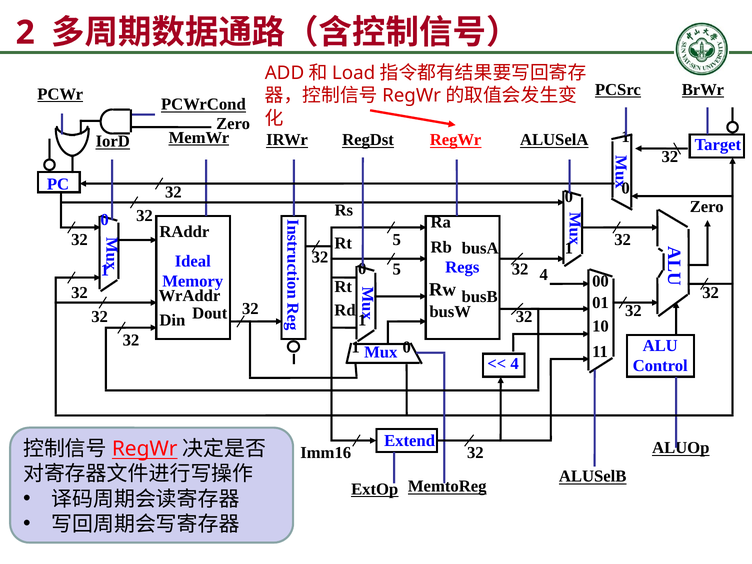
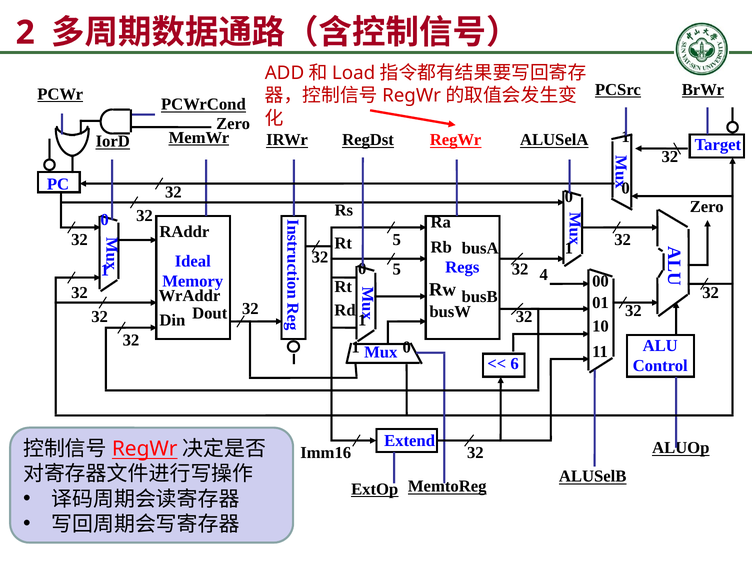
4 at (515, 364): 4 -> 6
